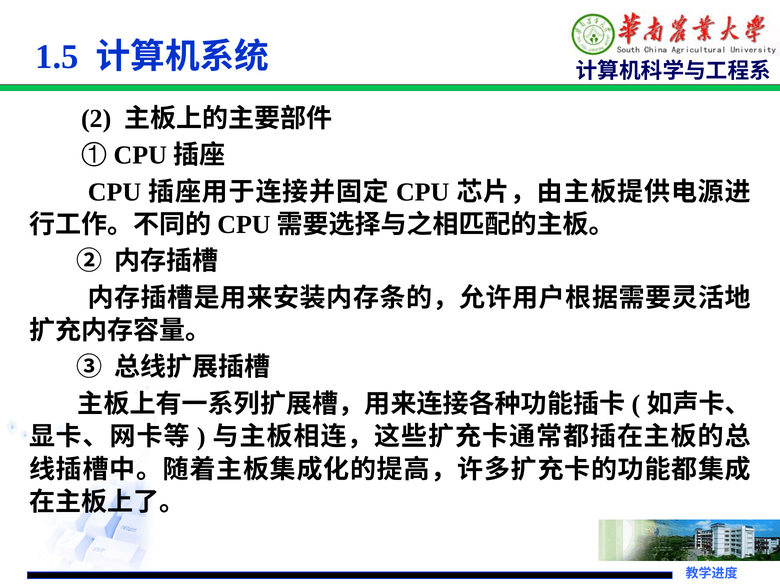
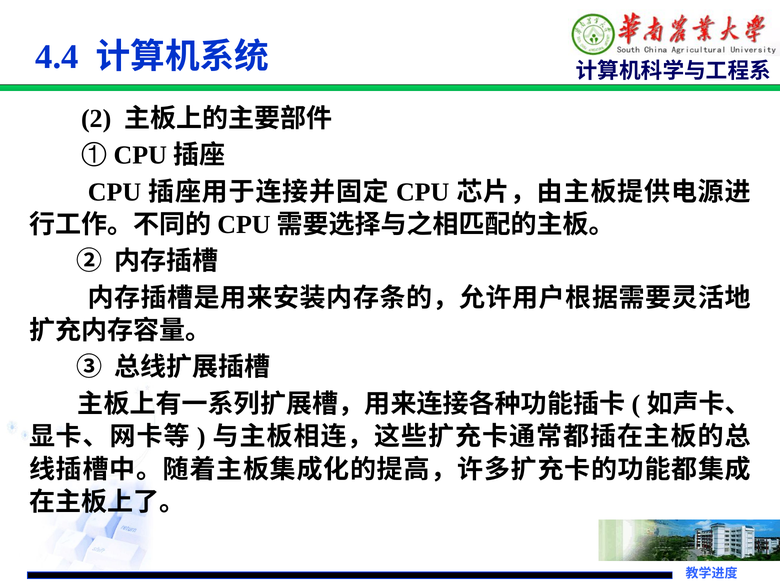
1.5: 1.5 -> 4.4
